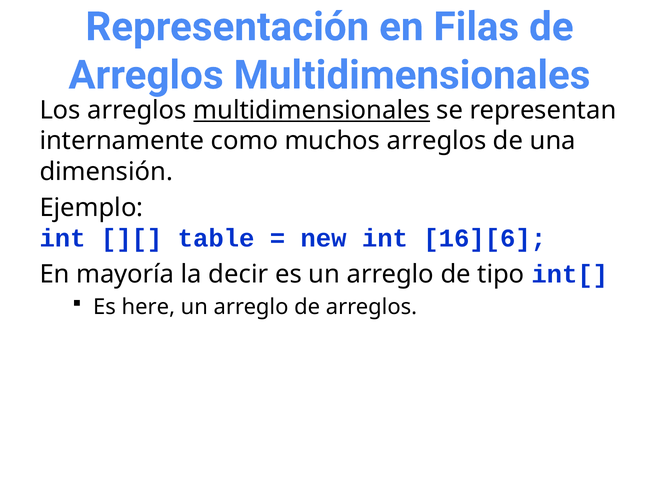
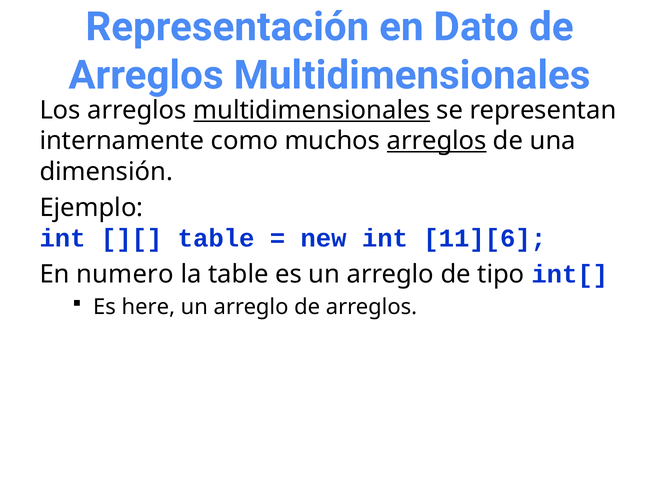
Filas: Filas -> Dato
arreglos at (437, 141) underline: none -> present
16][6: 16][6 -> 11][6
mayoría: mayoría -> numero
la decir: decir -> table
